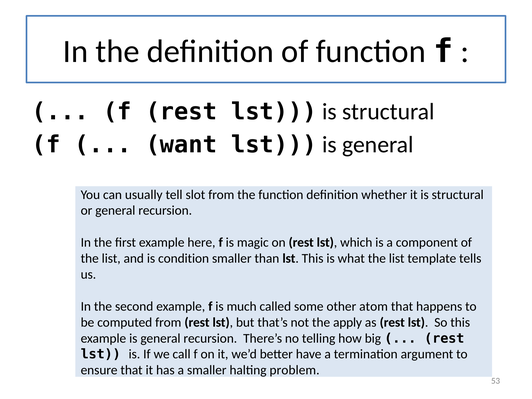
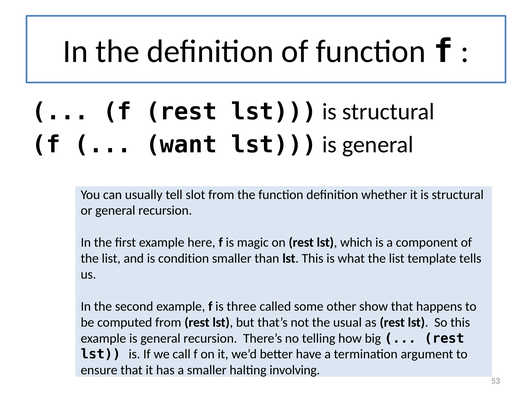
much: much -> three
atom: atom -> show
apply: apply -> usual
problem: problem -> involving
